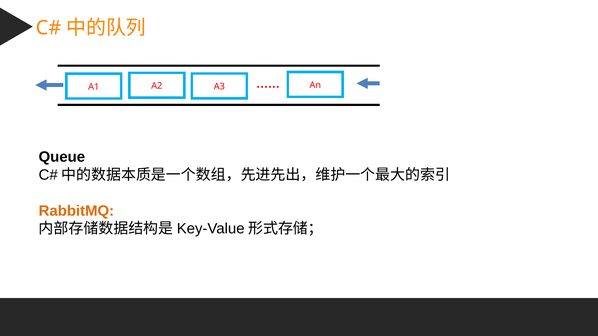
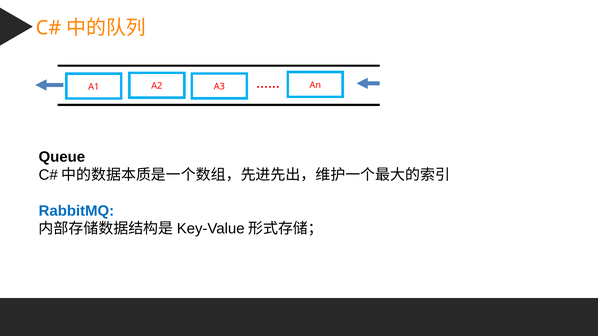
RabbitMQ colour: orange -> blue
